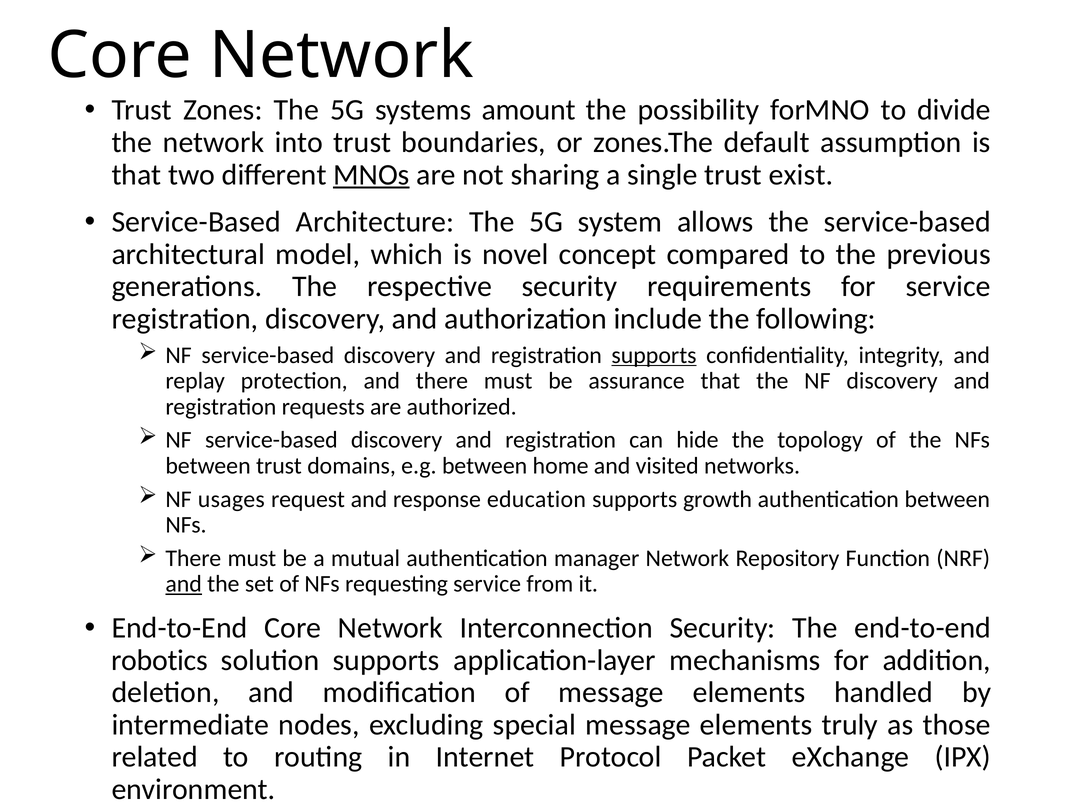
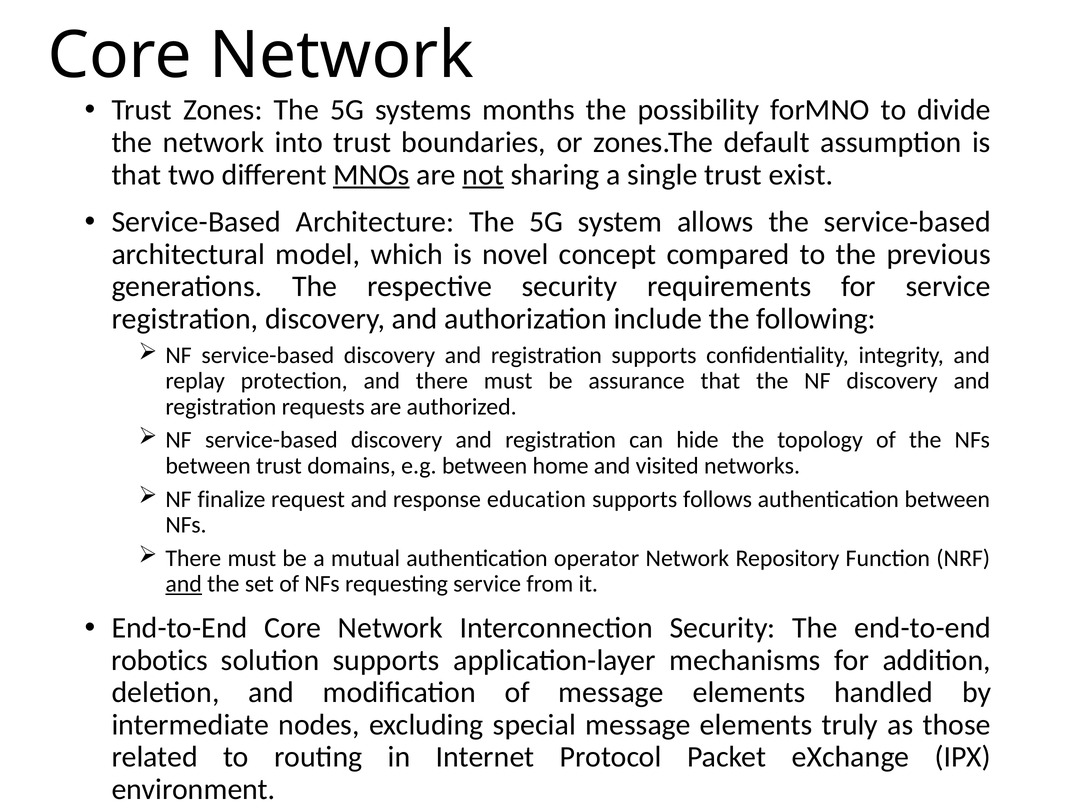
amount: amount -> months
not underline: none -> present
supports at (654, 355) underline: present -> none
usages: usages -> finalize
growth: growth -> follows
manager: manager -> operator
